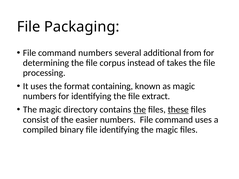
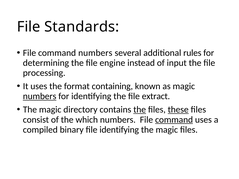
Packaging: Packaging -> Standards
from: from -> rules
corpus: corpus -> engine
takes: takes -> input
numbers at (40, 96) underline: none -> present
easier: easier -> which
command at (174, 120) underline: none -> present
